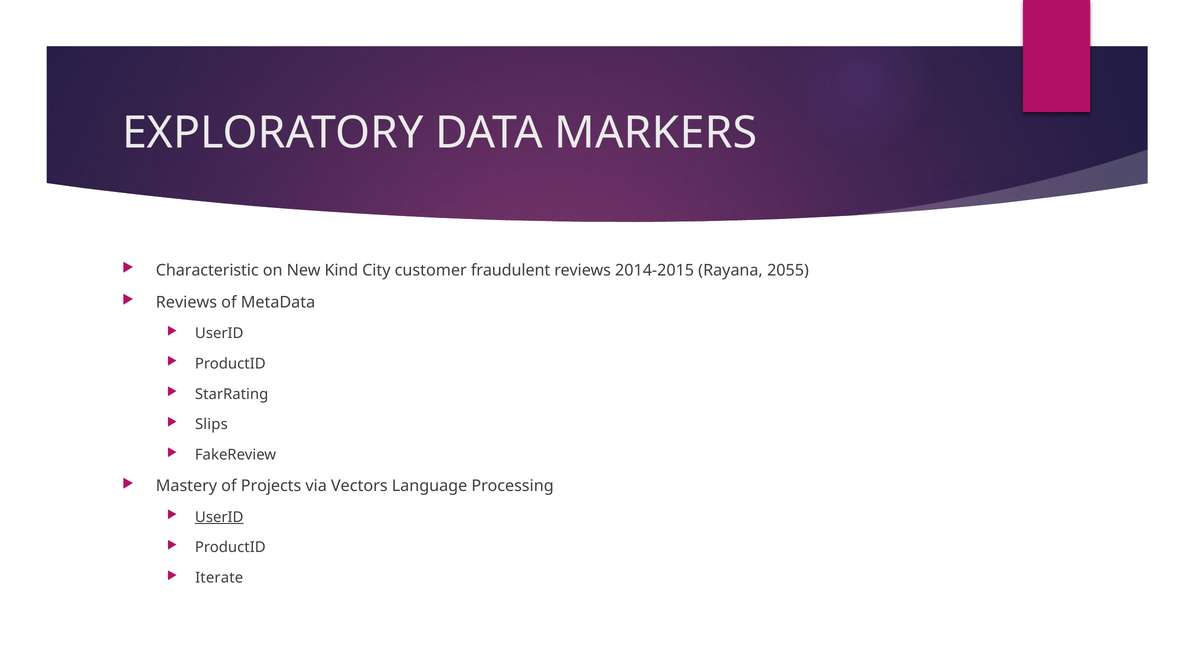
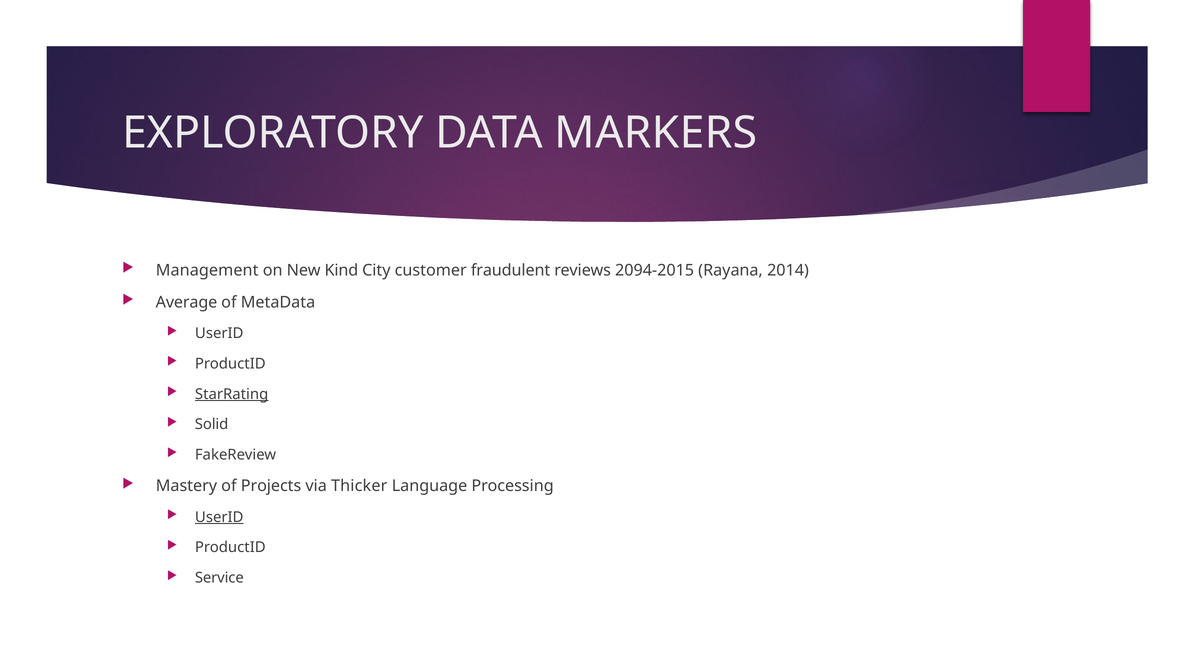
Characteristic: Characteristic -> Management
2014-2015: 2014-2015 -> 2094-2015
2055: 2055 -> 2014
Reviews at (186, 302): Reviews -> Average
StarRating underline: none -> present
Slips: Slips -> Solid
Vectors: Vectors -> Thicker
Iterate: Iterate -> Service
